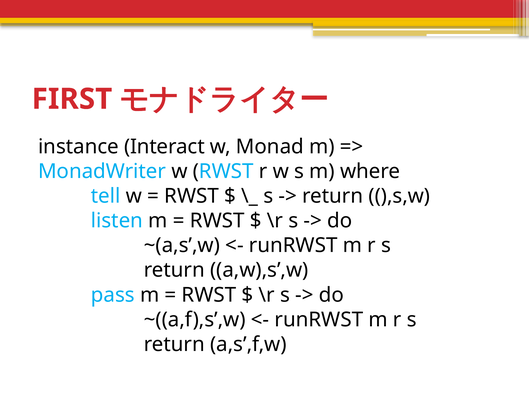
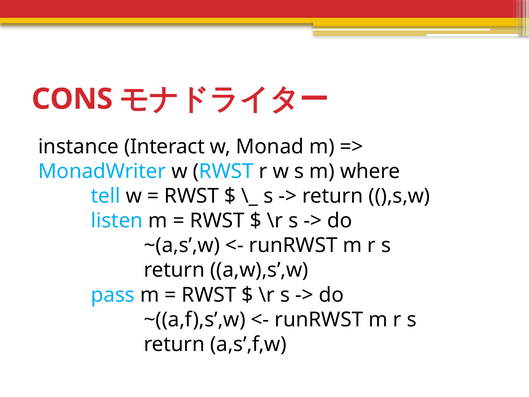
FIRST: FIRST -> CONS
